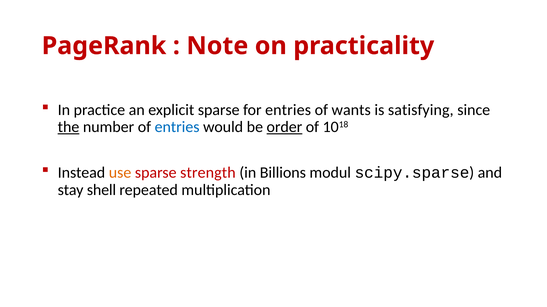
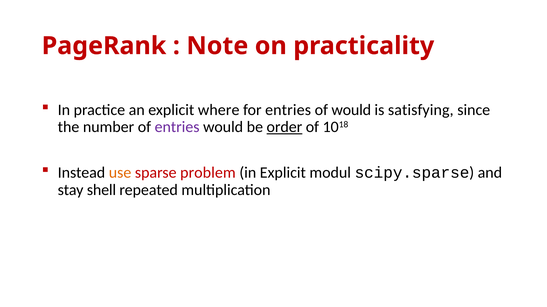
explicit sparse: sparse -> where
of wants: wants -> would
the underline: present -> none
entries at (177, 127) colour: blue -> purple
strength: strength -> problem
in Billions: Billions -> Explicit
